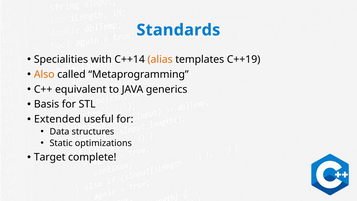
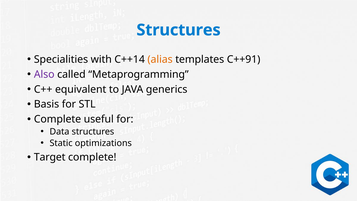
Standards at (178, 30): Standards -> Structures
C++19: C++19 -> C++91
Also colour: orange -> purple
Extended at (57, 119): Extended -> Complete
